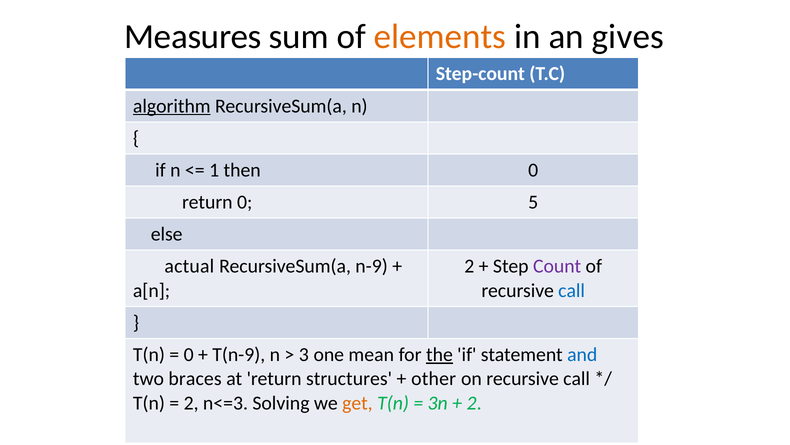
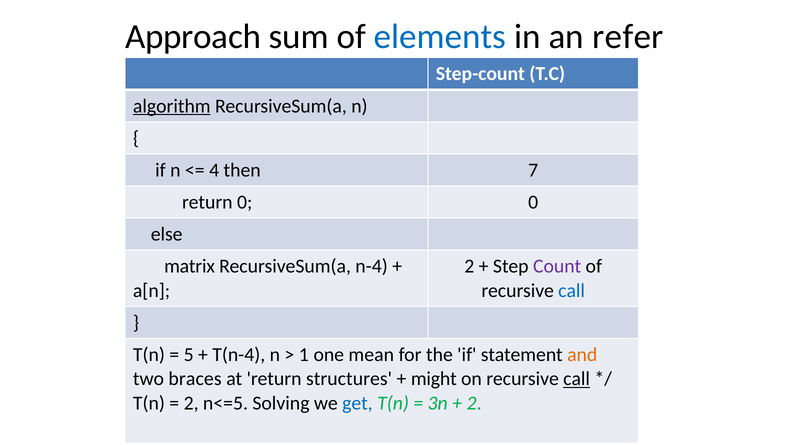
Measures: Measures -> Approach
elements colour: orange -> blue
gives: gives -> refer
1: 1 -> 4
then 0: 0 -> 7
0 5: 5 -> 0
actual: actual -> matrix
n-9: n-9 -> n-4
0 at (189, 354): 0 -> 5
T(n-9: T(n-9 -> T(n-4
3: 3 -> 1
the underline: present -> none
and colour: blue -> orange
other: other -> might
call at (577, 378) underline: none -> present
n<=3: n<=3 -> n<=5
get colour: orange -> blue
